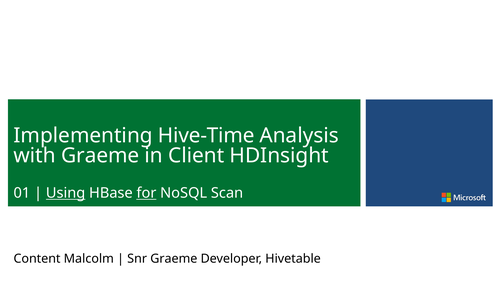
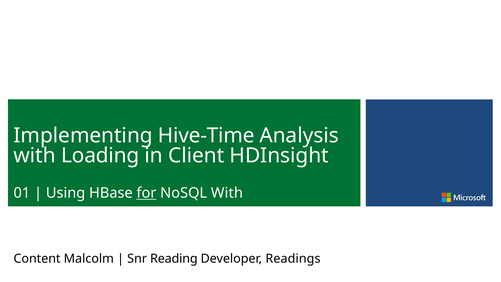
with Graeme: Graeme -> Loading
Using underline: present -> none
NoSQL Scan: Scan -> With
Snr Graeme: Graeme -> Reading
Hivetable: Hivetable -> Readings
